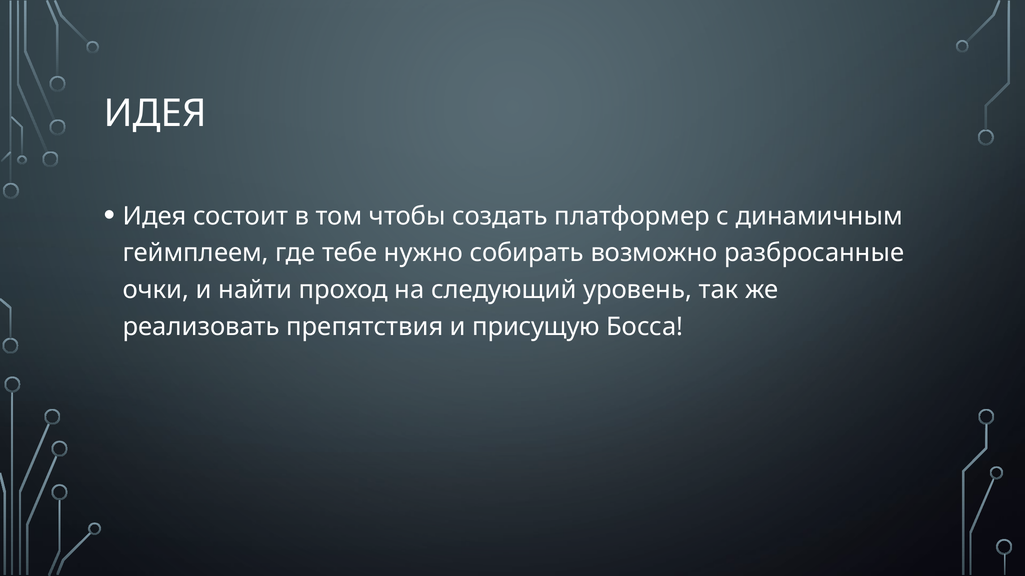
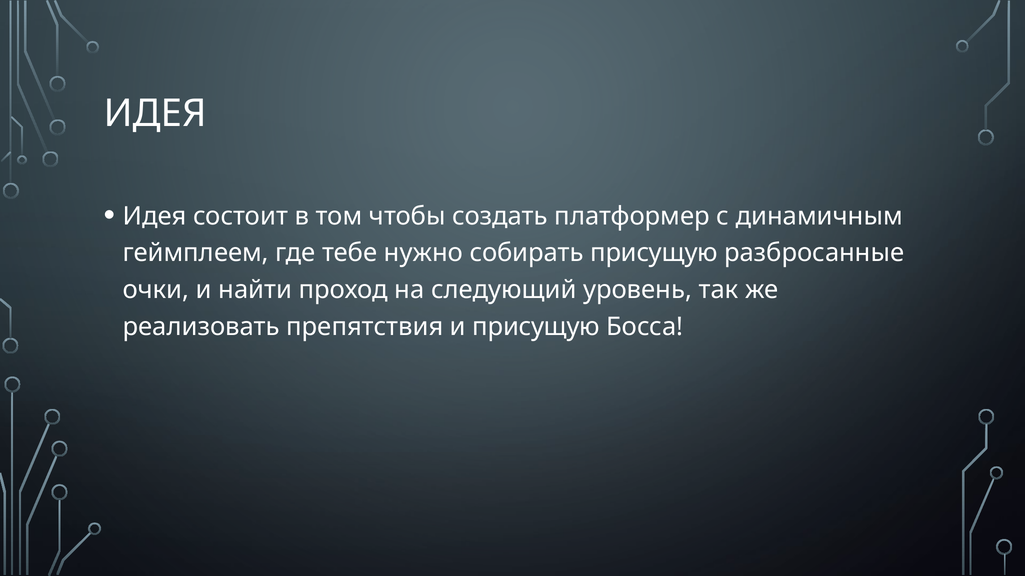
собирать возможно: возможно -> присущую
